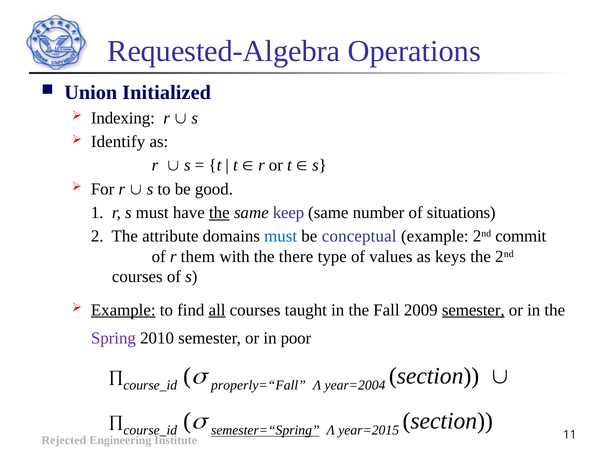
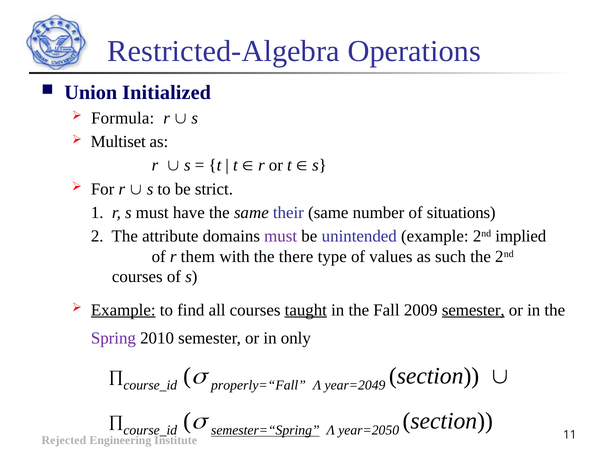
Requested-Algebra: Requested-Algebra -> Restricted-Algebra
Indexing: Indexing -> Formula
Identify: Identify -> Multiset
good: good -> strict
the at (219, 213) underline: present -> none
keep: keep -> their
must at (281, 236) colour: blue -> purple
conceptual: conceptual -> unintended
commit: commit -> implied
keys: keys -> such
all underline: present -> none
taught underline: none -> present
poor: poor -> only
year=2004: year=2004 -> year=2049
year=2015: year=2015 -> year=2050
